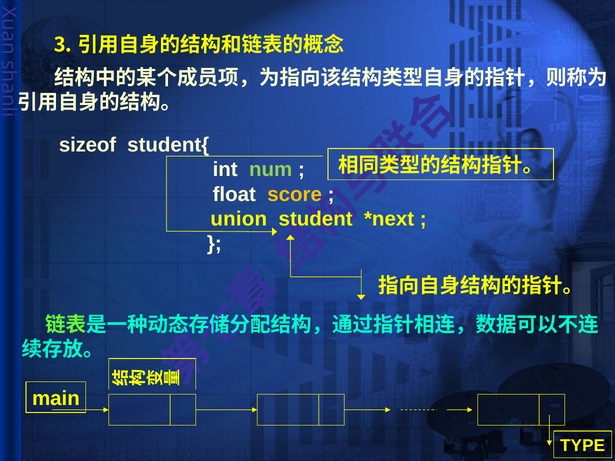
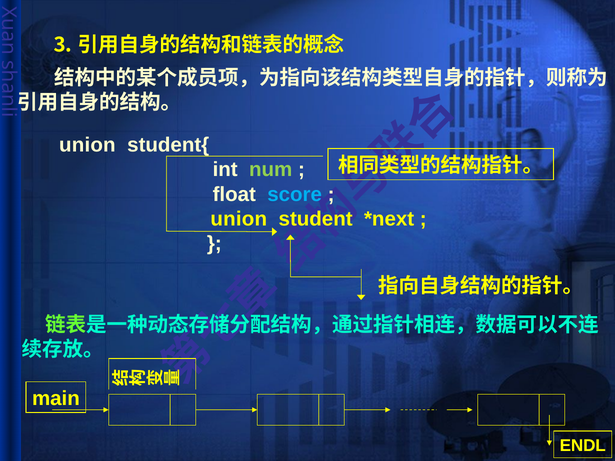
sizeof at (88, 145): sizeof -> union
score colour: yellow -> light blue
TYPE: TYPE -> ENDL
